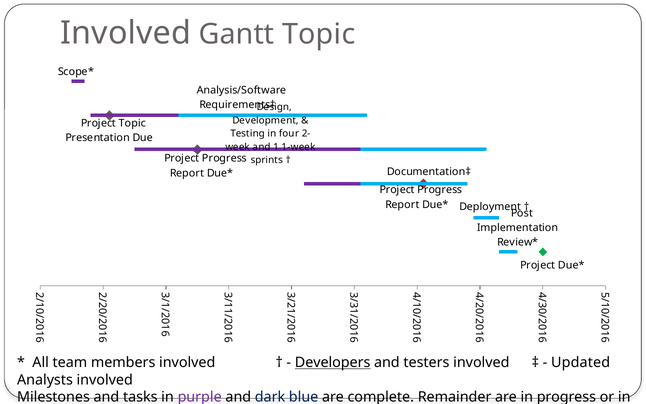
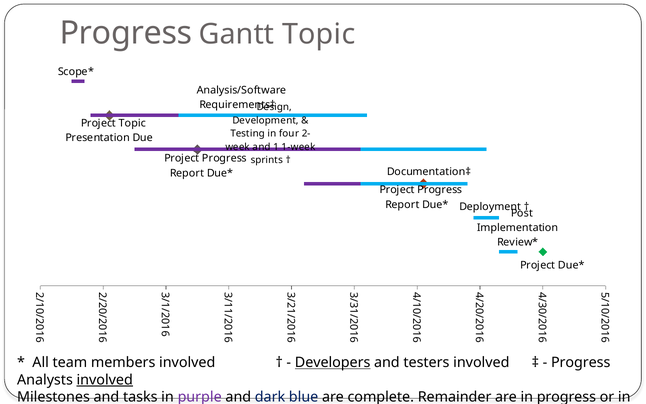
Involved at (126, 33): Involved -> Progress
Updated at (581, 362): Updated -> Progress
involved at (105, 380) underline: none -> present
